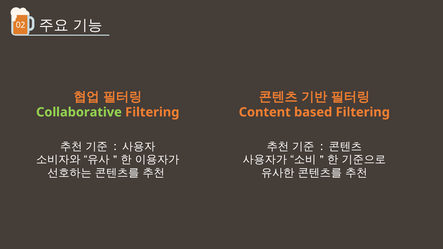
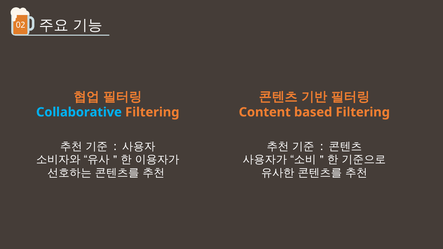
Collaborative colour: light green -> light blue
